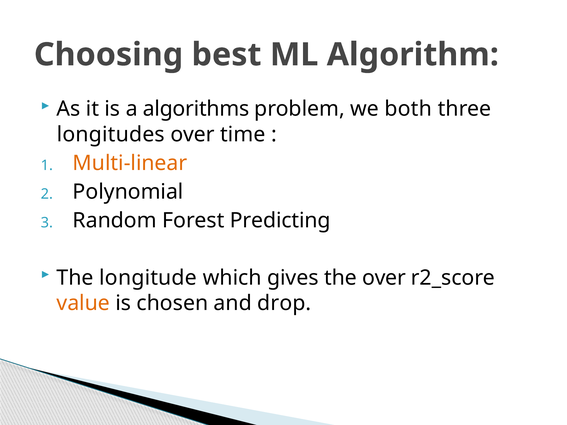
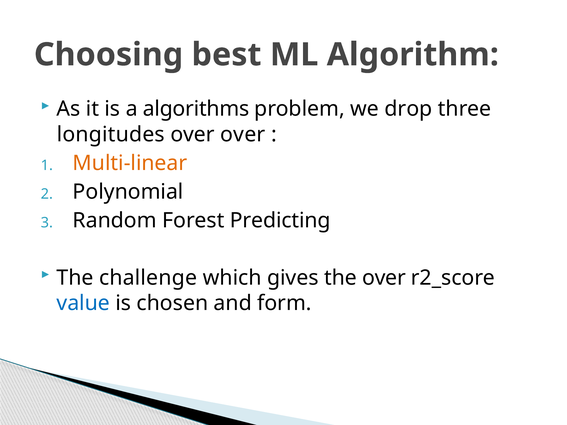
both: both -> drop
over time: time -> over
longitude: longitude -> challenge
value colour: orange -> blue
drop: drop -> form
